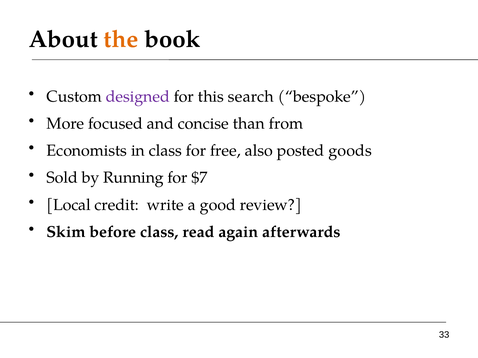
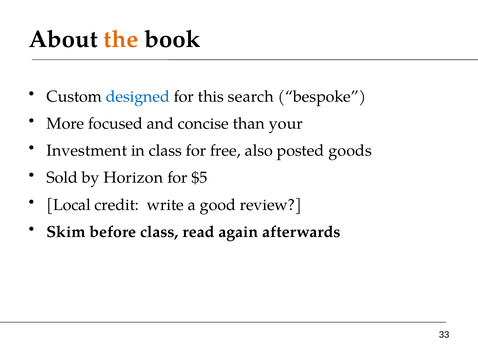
designed colour: purple -> blue
from: from -> your
Economists: Economists -> Investment
Running: Running -> Horizon
$7: $7 -> $5
